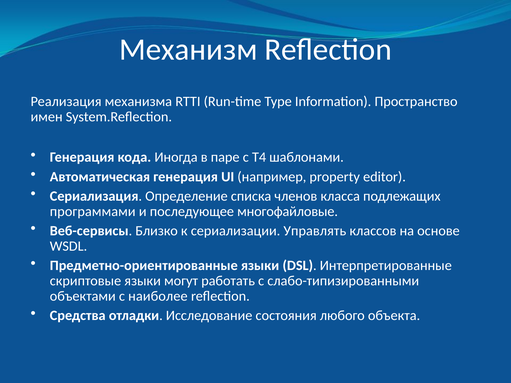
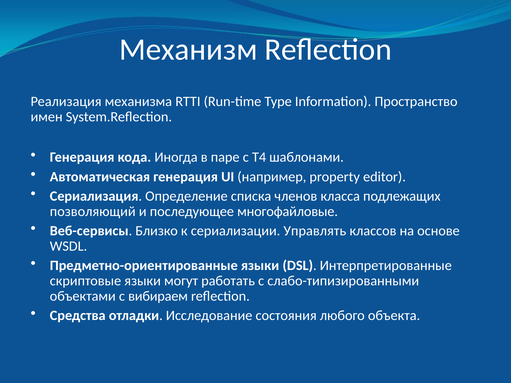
программами: программами -> позволяющий
наиболее: наиболее -> вибираем
